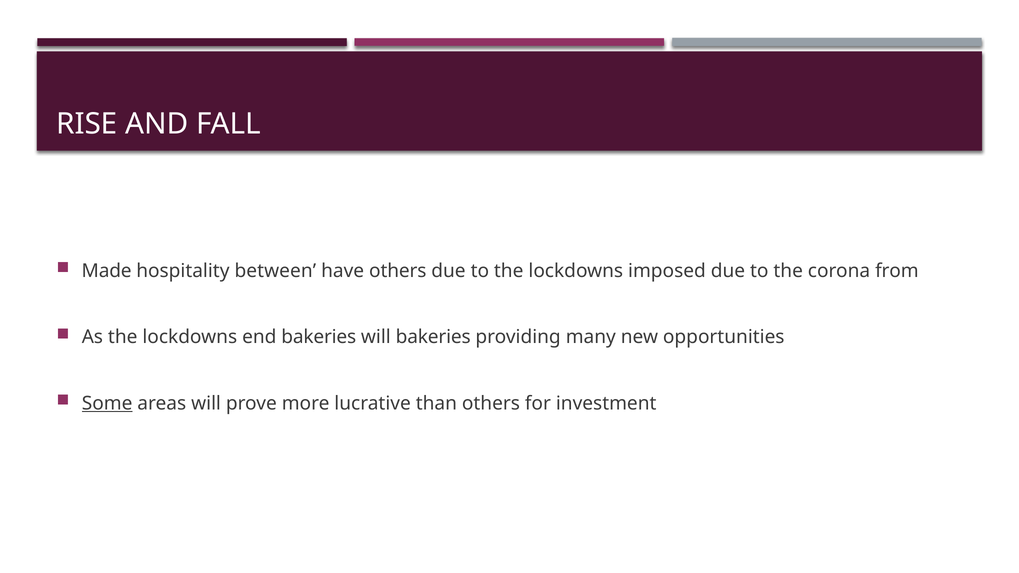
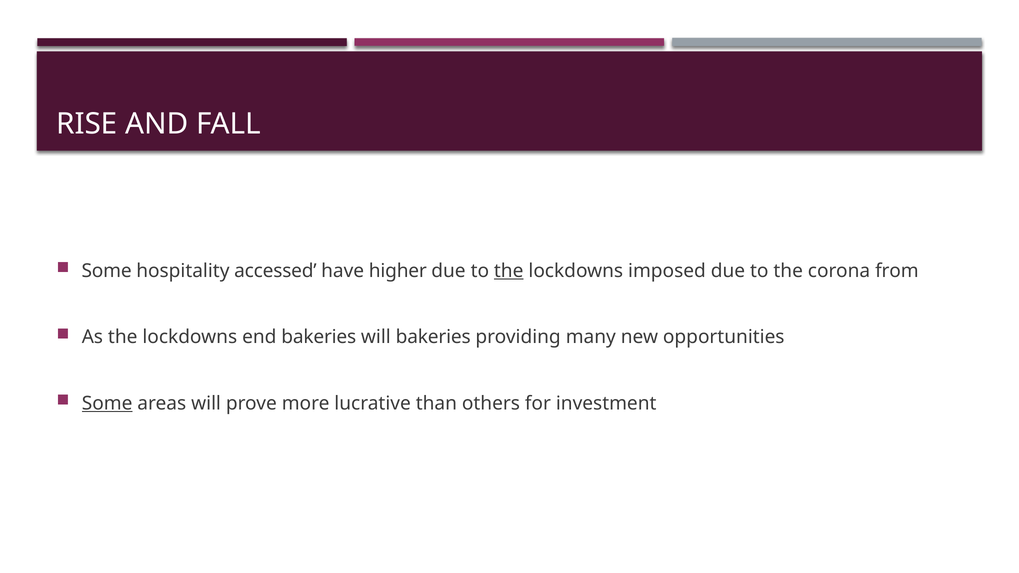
Made at (107, 271): Made -> Some
between: between -> accessed
have others: others -> higher
the at (509, 271) underline: none -> present
